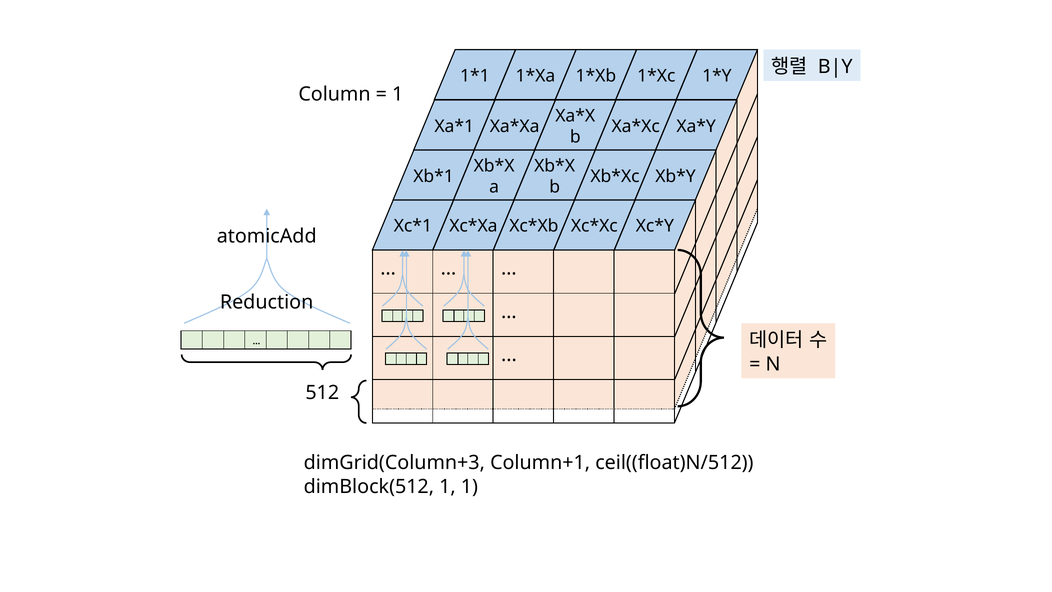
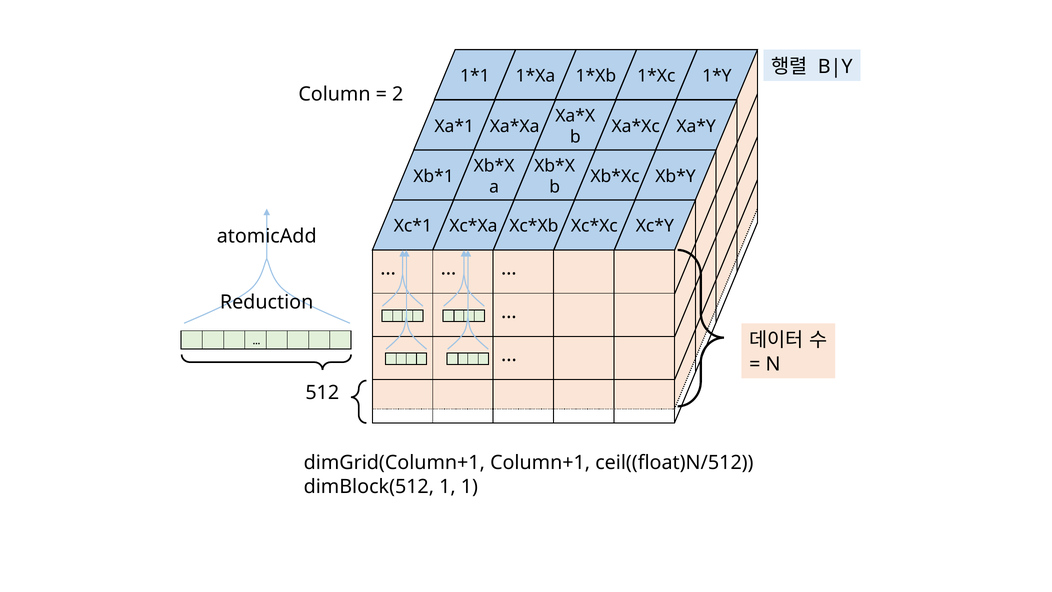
1 at (398, 94): 1 -> 2
dimGrid(Column+3: dimGrid(Column+3 -> dimGrid(Column+1
